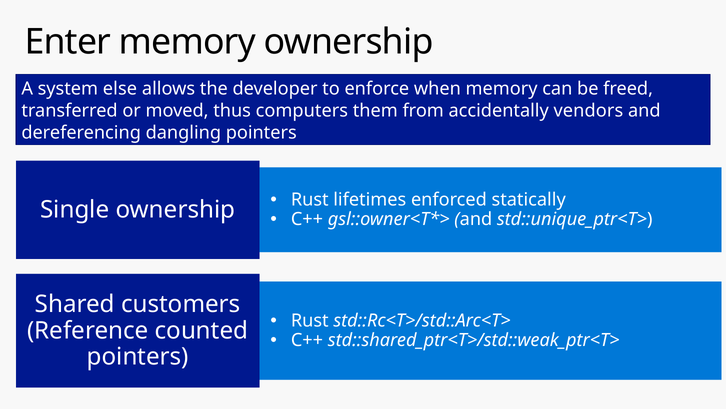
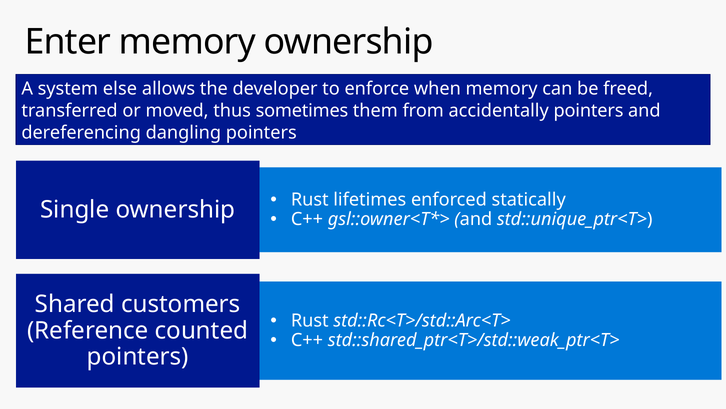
computers: computers -> sometimes
accidentally vendors: vendors -> pointers
